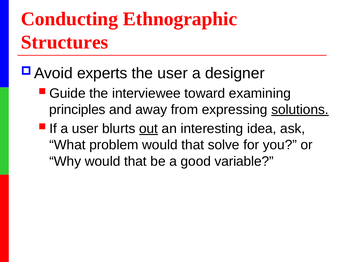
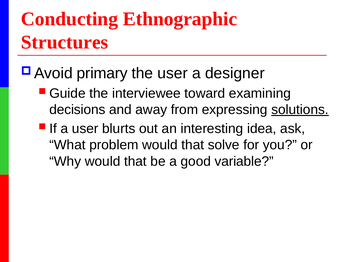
experts: experts -> primary
principles: principles -> decisions
out underline: present -> none
